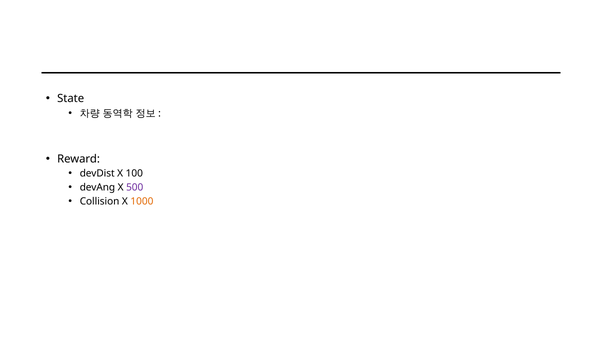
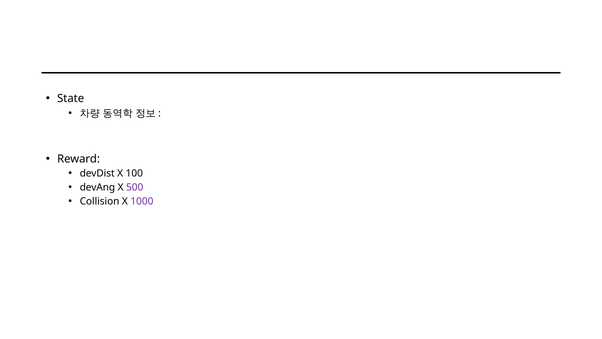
1000 colour: orange -> purple
